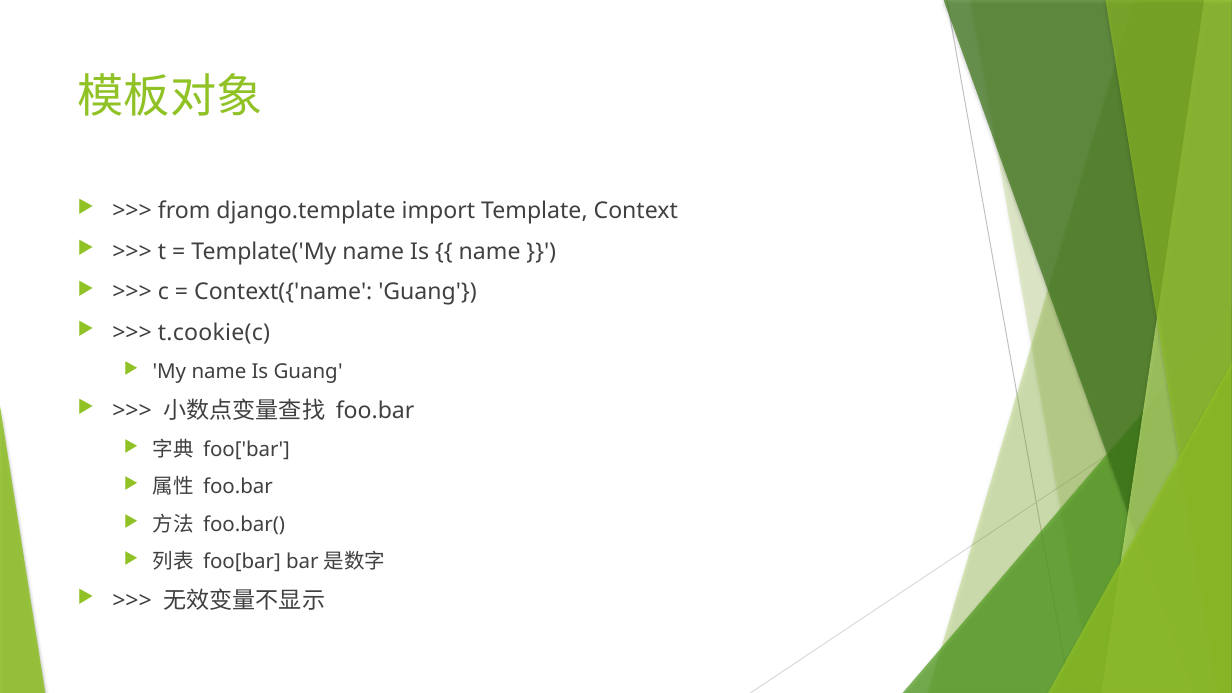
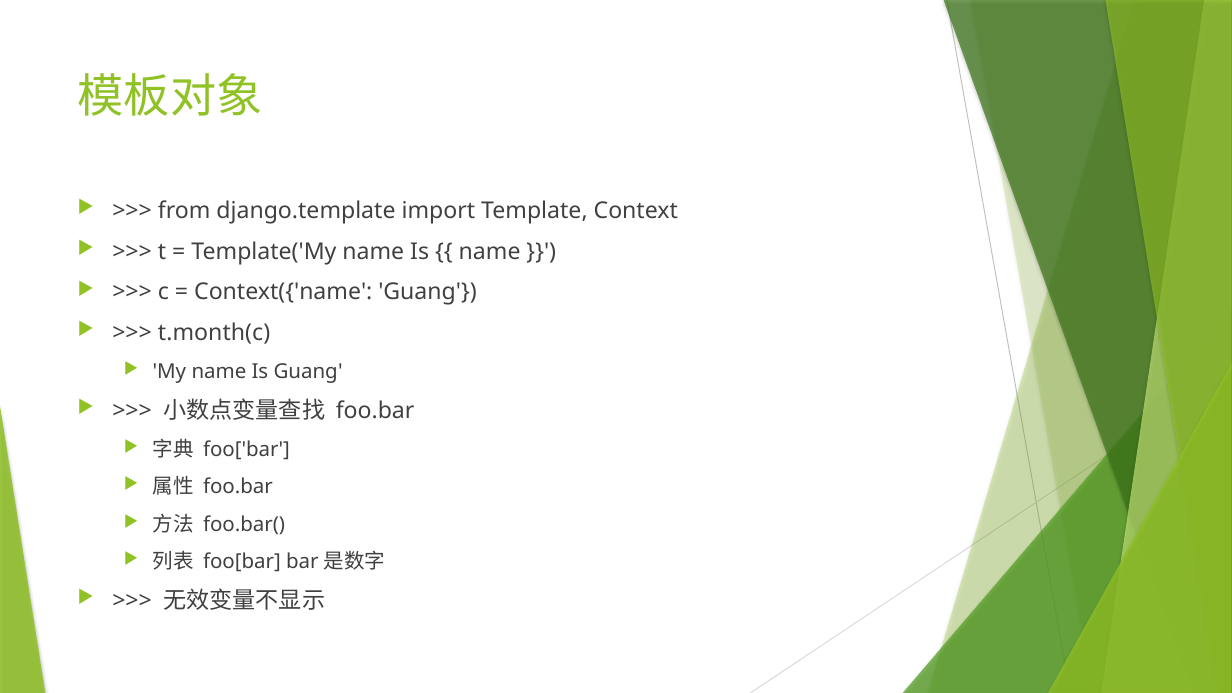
t.cookie(c: t.cookie(c -> t.month(c
